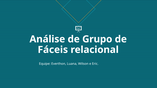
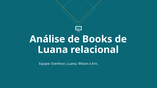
Grupo: Grupo -> Books
Fáceis at (53, 50): Fáceis -> Luana
